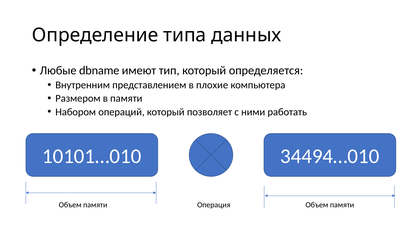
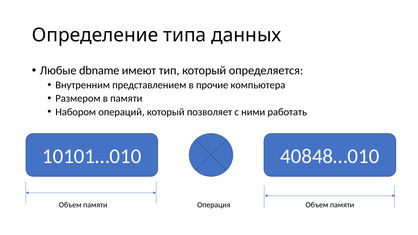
плохие: плохие -> прочие
34494…010: 34494…010 -> 40848…010
